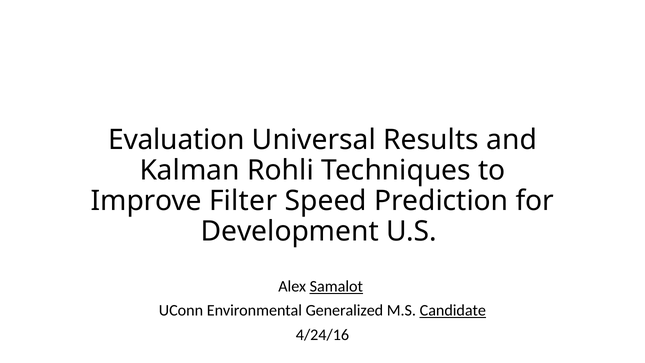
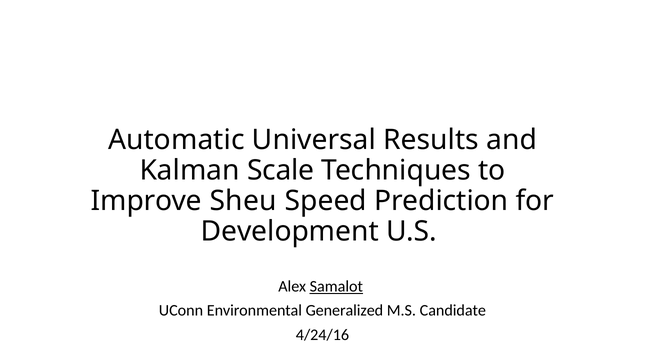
Evaluation: Evaluation -> Automatic
Rohli: Rohli -> Scale
Filter: Filter -> Sheu
Candidate underline: present -> none
